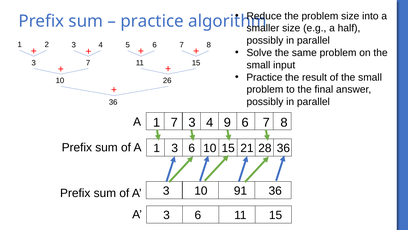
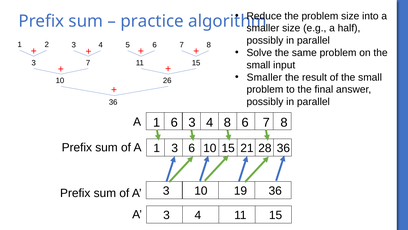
Practice at (264, 77): Practice -> Smaller
1 7: 7 -> 6
3 4 9: 9 -> 8
91: 91 -> 19
6 at (198, 215): 6 -> 4
